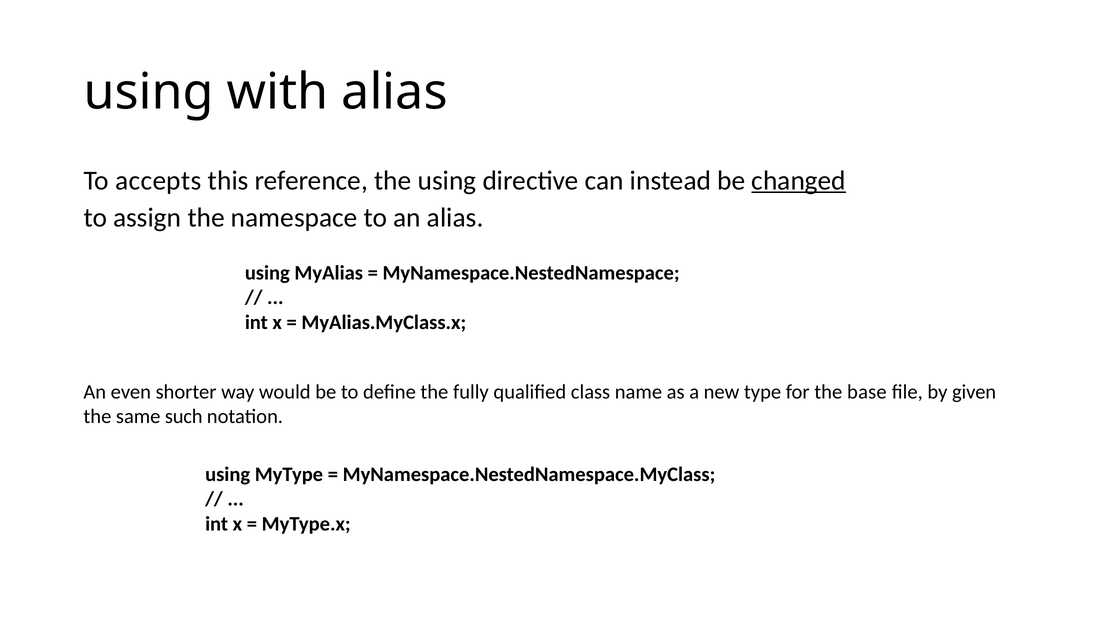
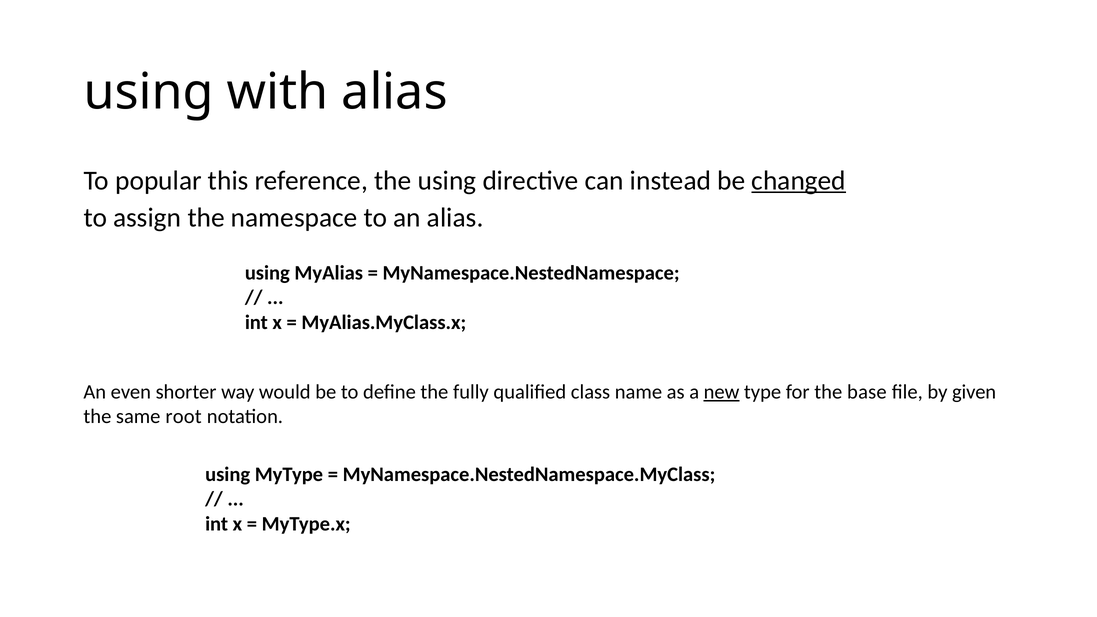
accepts: accepts -> popular
new underline: none -> present
such: such -> root
